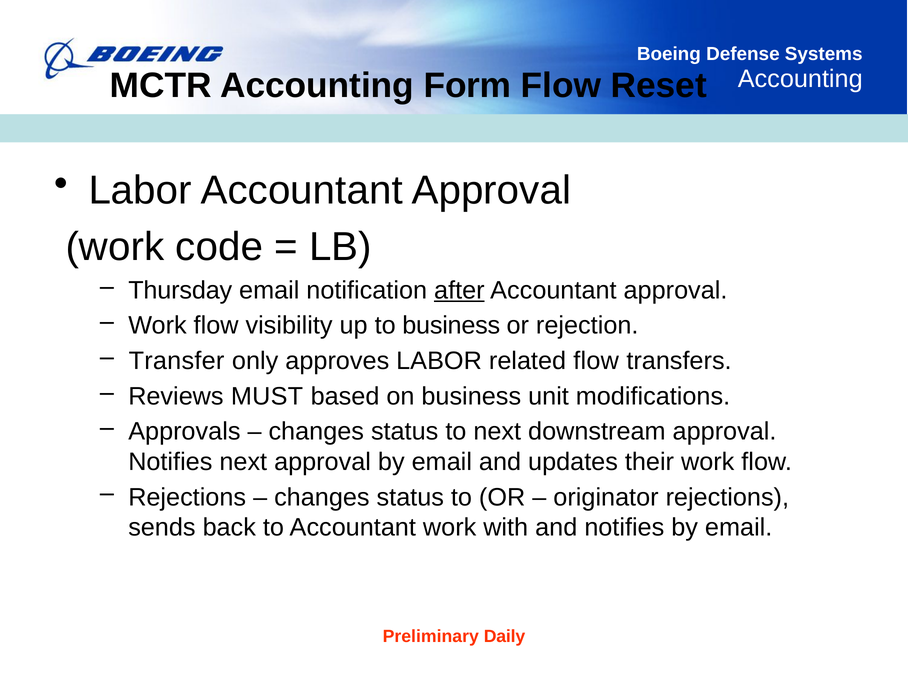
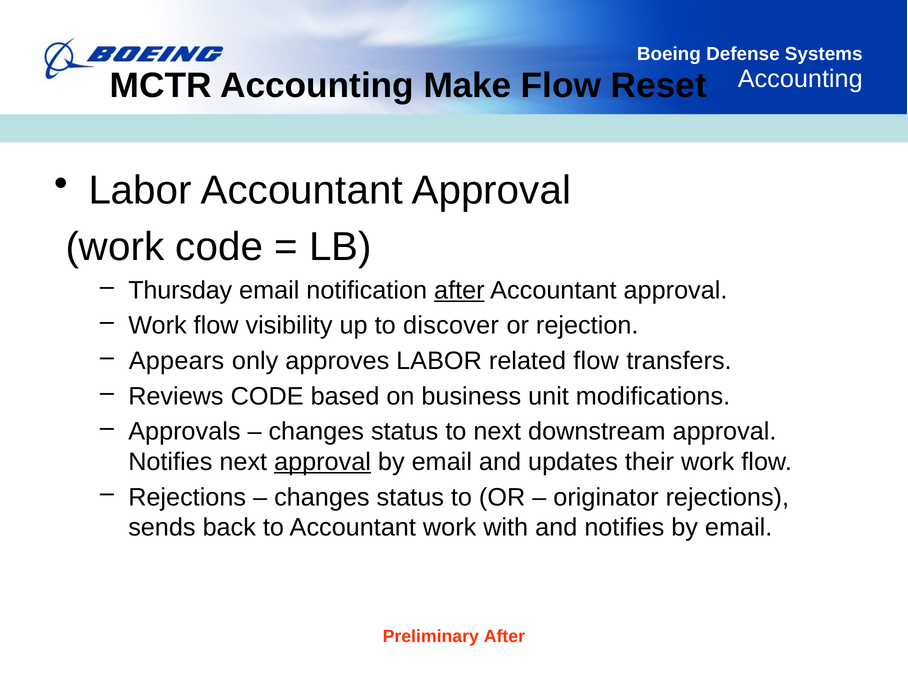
Form: Form -> Make
to business: business -> discover
Transfer: Transfer -> Appears
Reviews MUST: MUST -> CODE
approval at (323, 462) underline: none -> present
Preliminary Daily: Daily -> After
